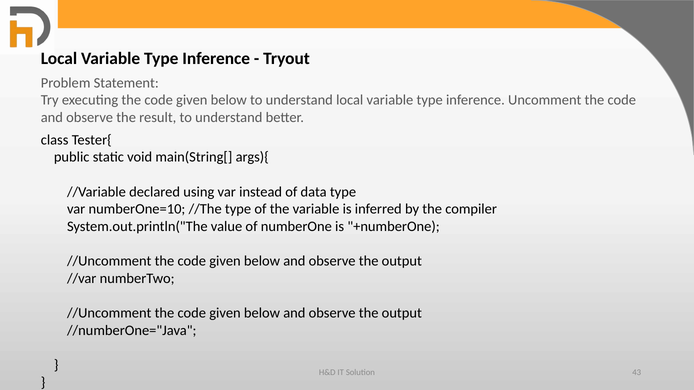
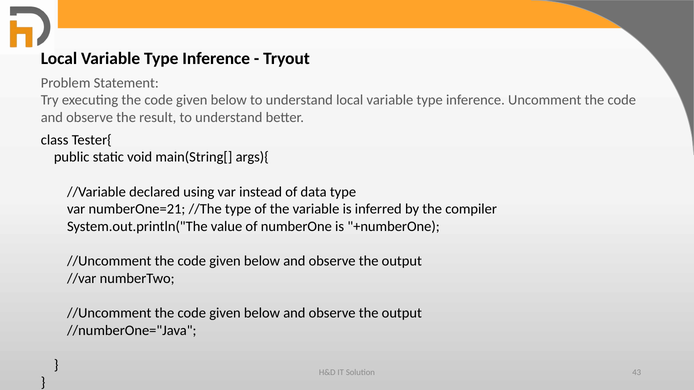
numberOne=10: numberOne=10 -> numberOne=21
